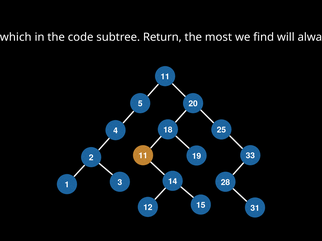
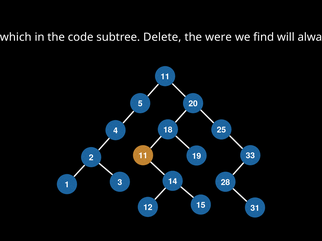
Return: Return -> Delete
most: most -> were
